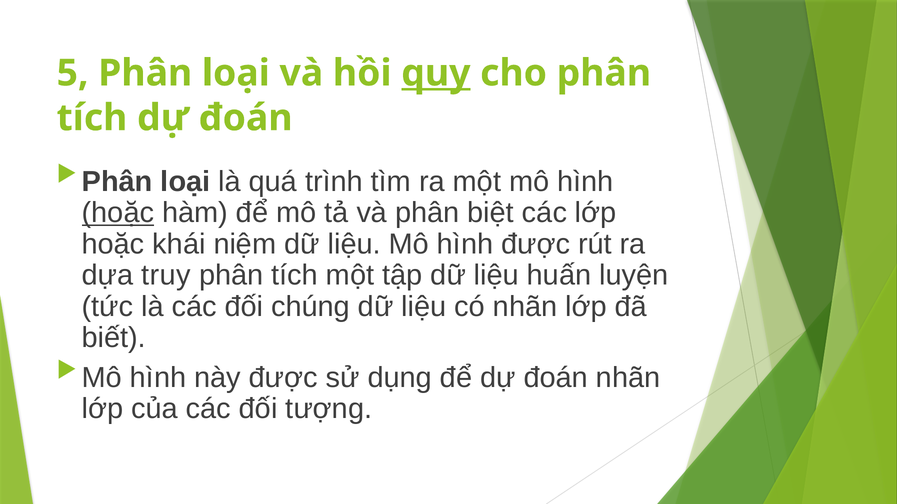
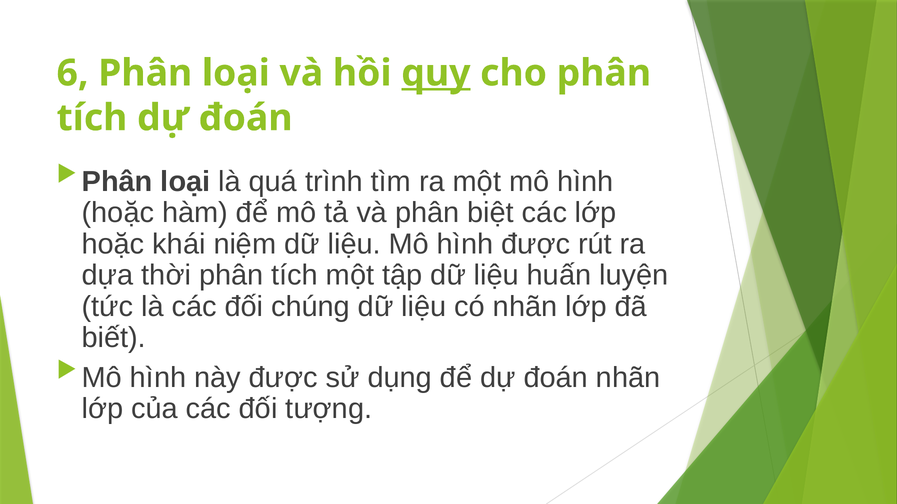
5: 5 -> 6
hoặc at (118, 213) underline: present -> none
truy: truy -> thời
